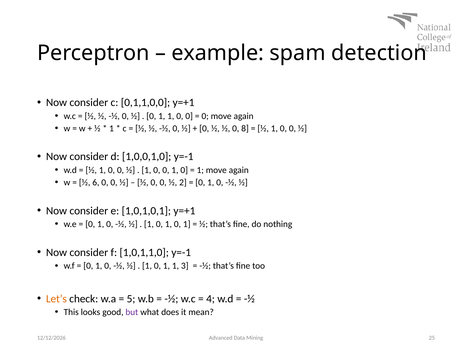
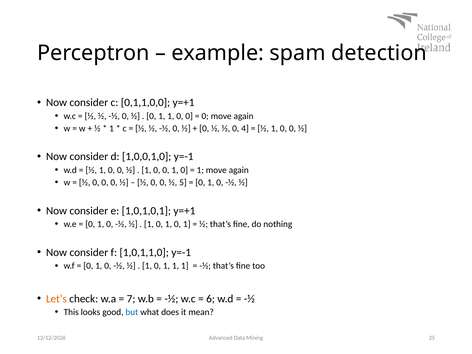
8: 8 -> 4
6 at (96, 182): 6 -> 0
2: 2 -> 5
1 1 3: 3 -> 1
5: 5 -> 7
4: 4 -> 6
but colour: purple -> blue
